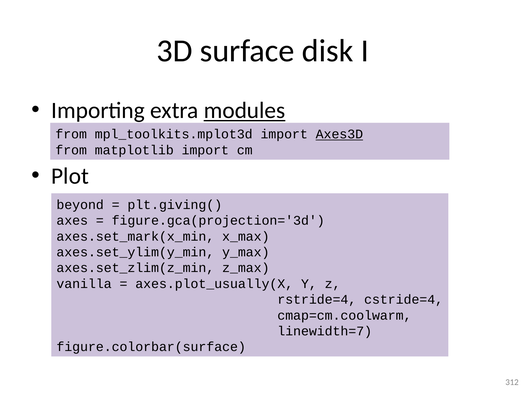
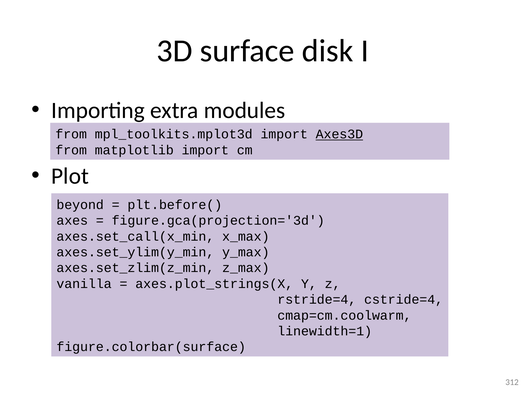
modules underline: present -> none
plt.giving(: plt.giving( -> plt.before(
axes.set_mark(x_min: axes.set_mark(x_min -> axes.set_call(x_min
axes.plot_usually(X: axes.plot_usually(X -> axes.plot_strings(X
linewidth=7: linewidth=7 -> linewidth=1
